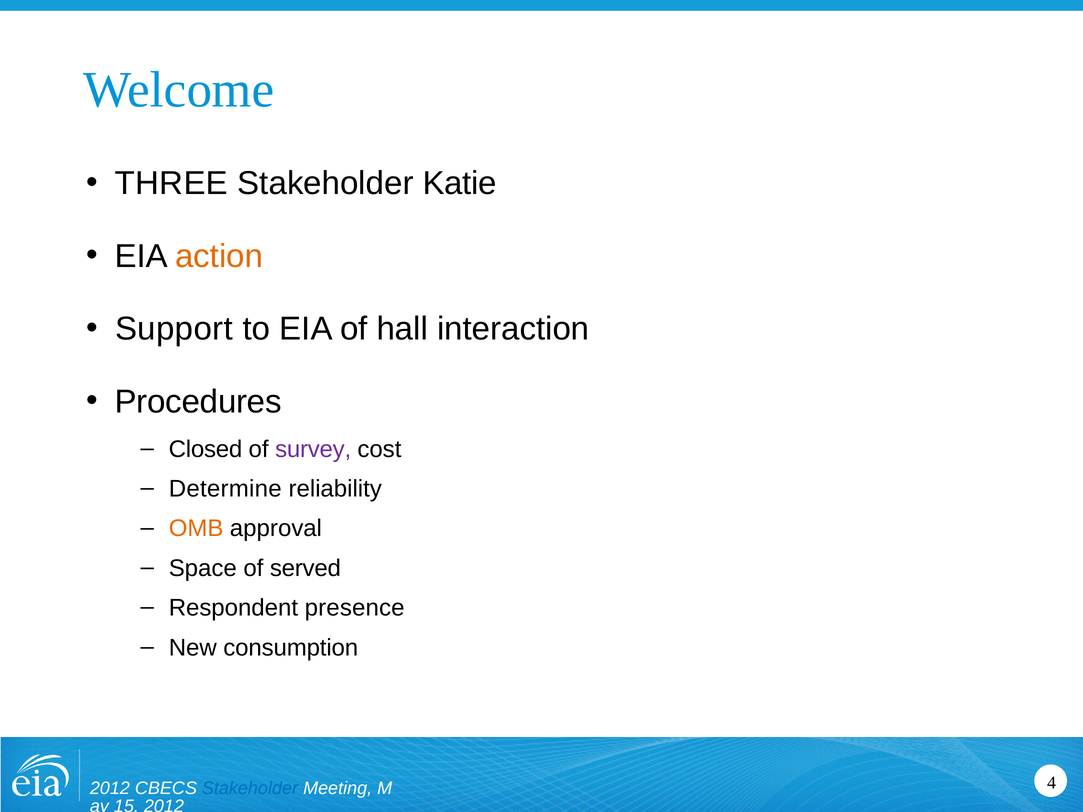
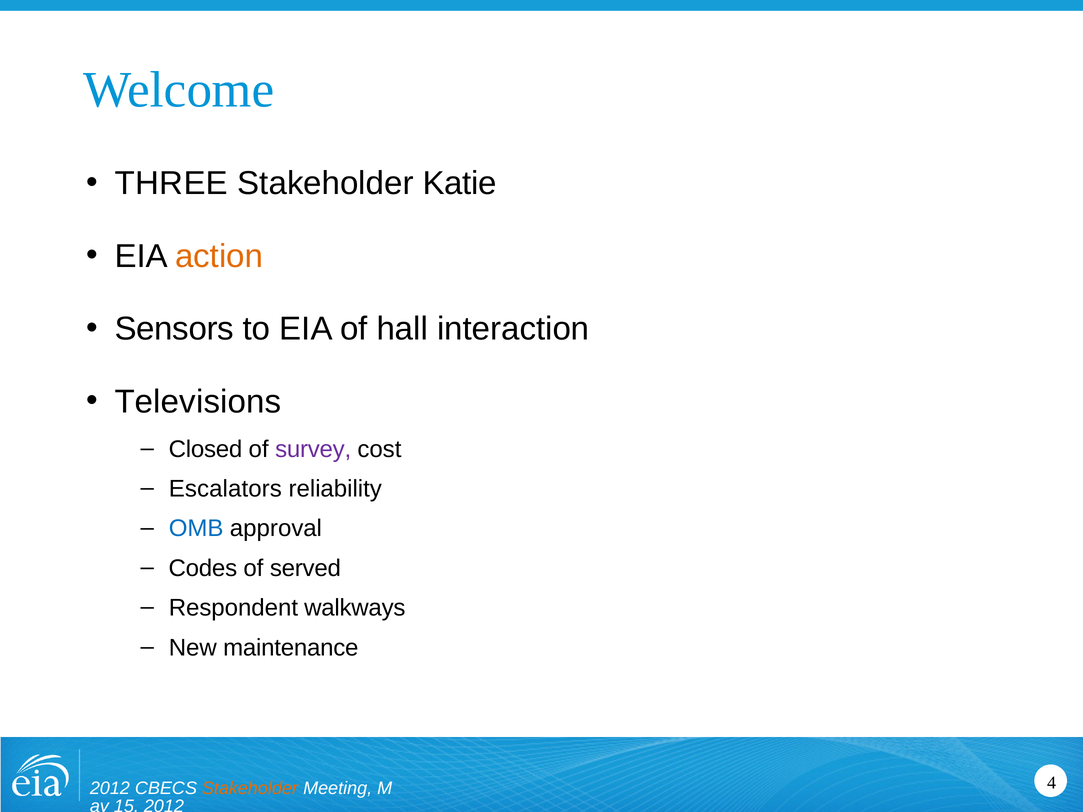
Support: Support -> Sensors
Procedures: Procedures -> Televisions
Determine: Determine -> Escalators
OMB colour: orange -> blue
Space: Space -> Codes
presence: presence -> walkways
consumption: consumption -> maintenance
Stakeholder at (250, 789) colour: blue -> orange
